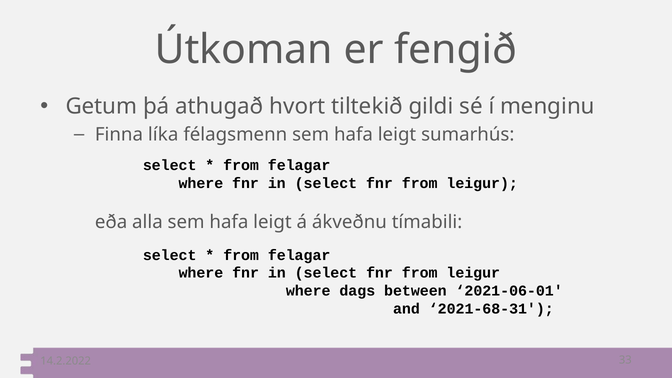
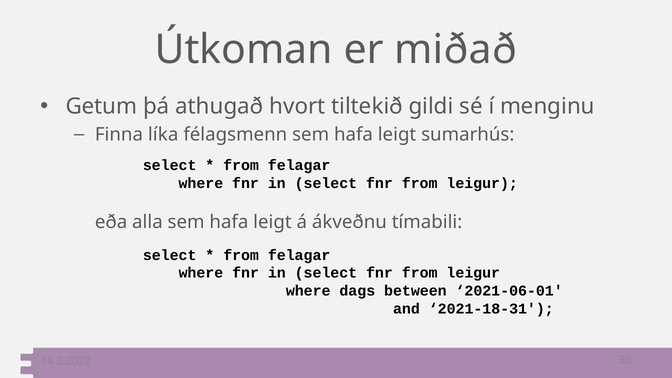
fengið: fengið -> miðað
2021-68-31: 2021-68-31 -> 2021-18-31
